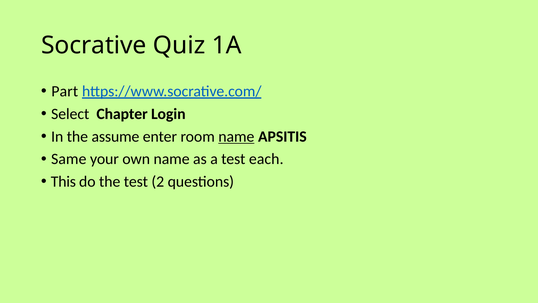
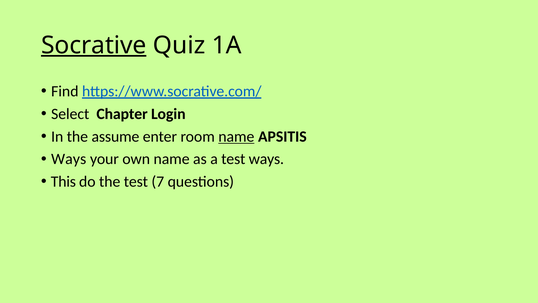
Socrative underline: none -> present
Part: Part -> Find
Same at (69, 159): Same -> Ways
test each: each -> ways
2: 2 -> 7
